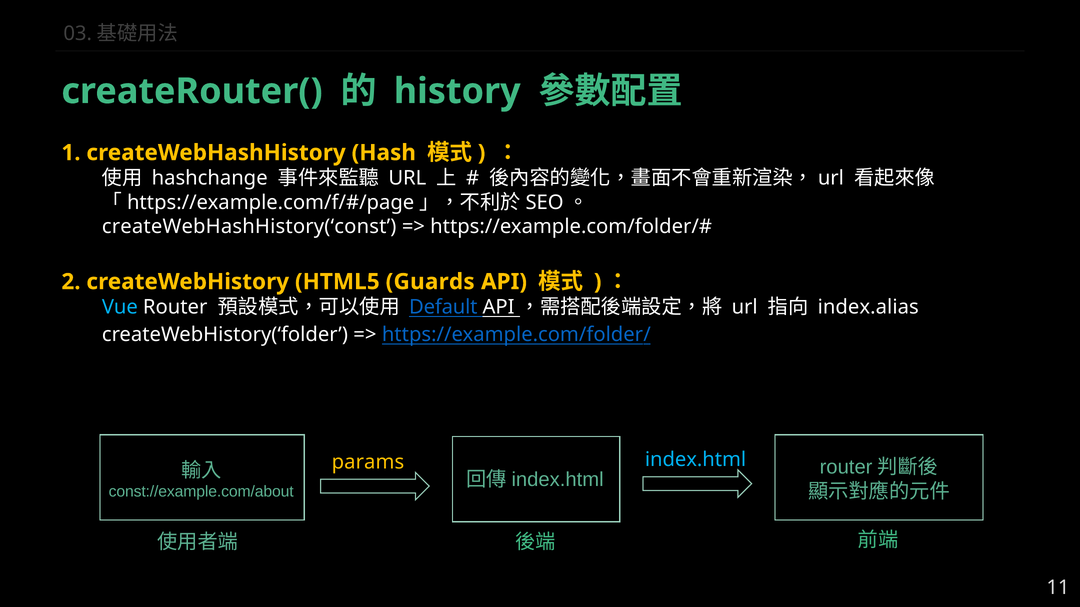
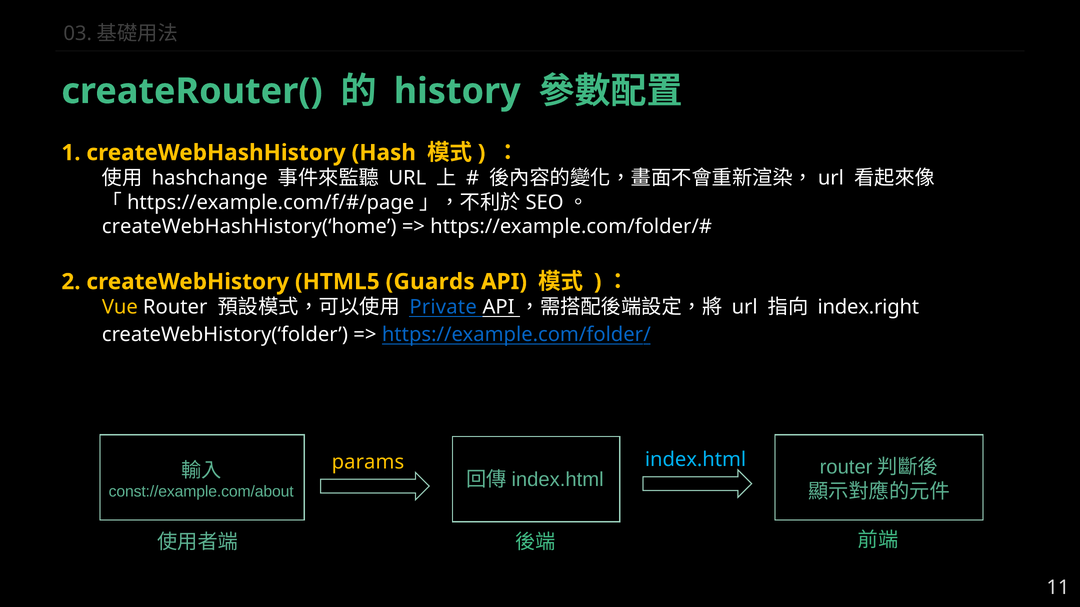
createWebHashHistory(‘const: createWebHashHistory(‘const -> createWebHashHistory(‘home
Vue colour: light blue -> yellow
Default: Default -> Private
index.alias: index.alias -> index.right
